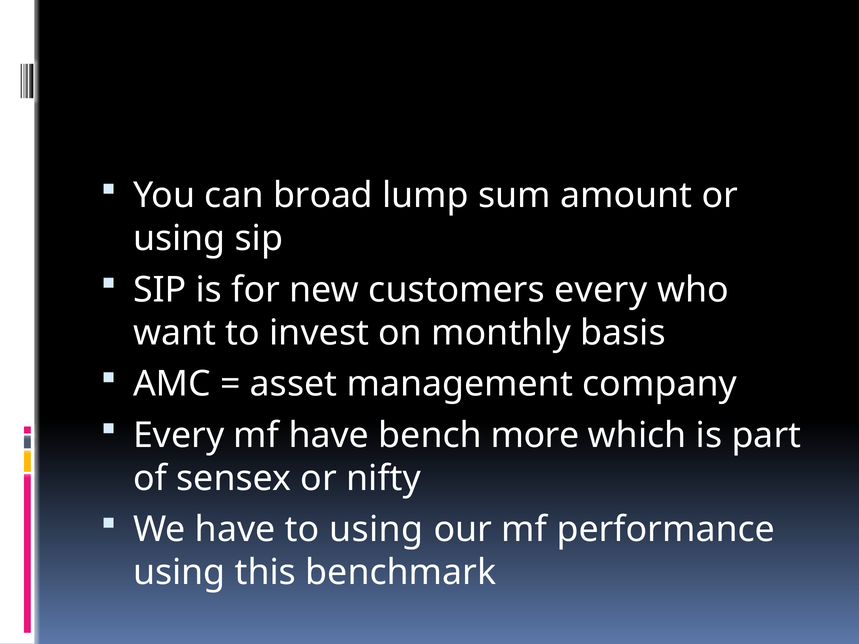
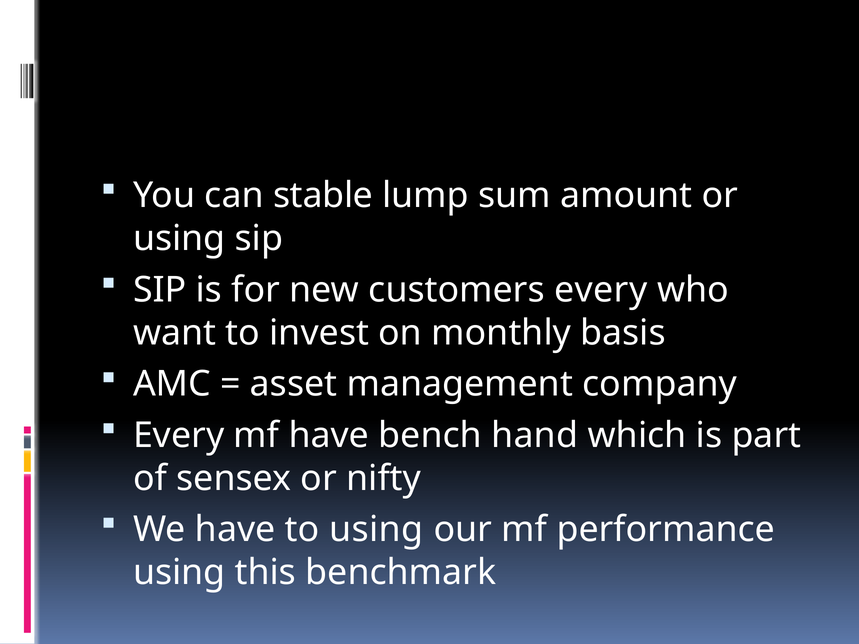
broad: broad -> stable
more: more -> hand
